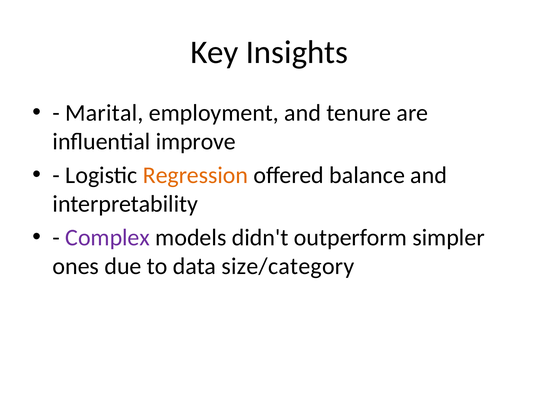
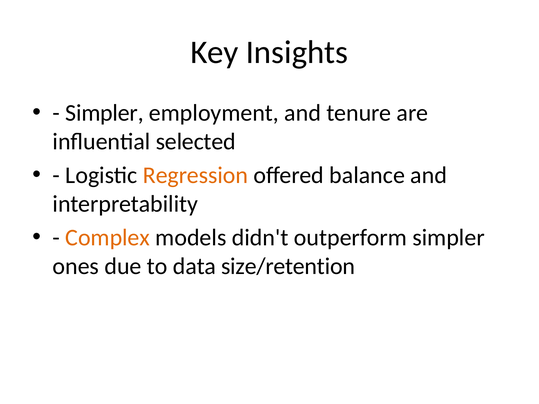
Marital at (104, 113): Marital -> Simpler
improve: improve -> selected
Complex colour: purple -> orange
size/category: size/category -> size/retention
